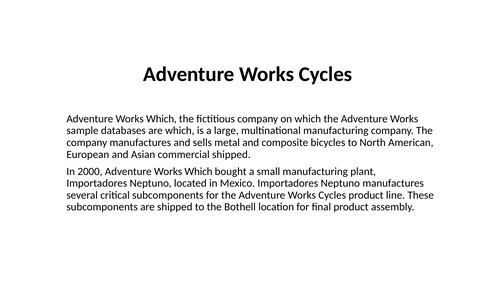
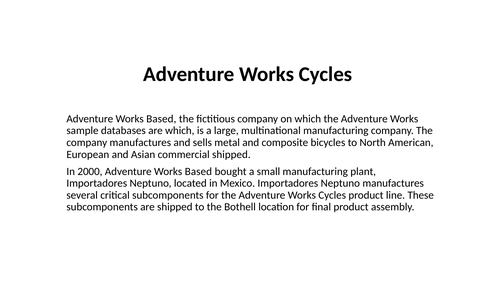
Which at (161, 119): Which -> Based
2000 Adventure Works Which: Which -> Based
